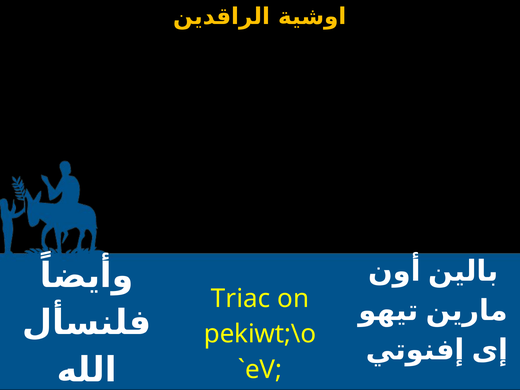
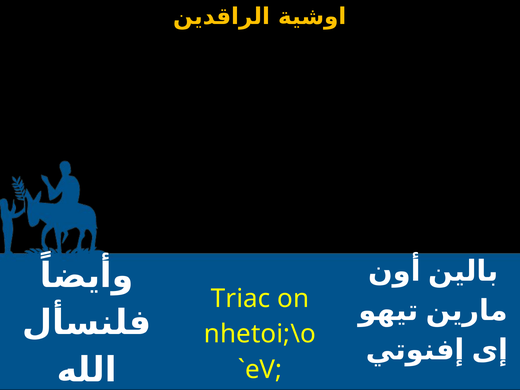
pekiwt;\o: pekiwt;\o -> nhetoi;\o
